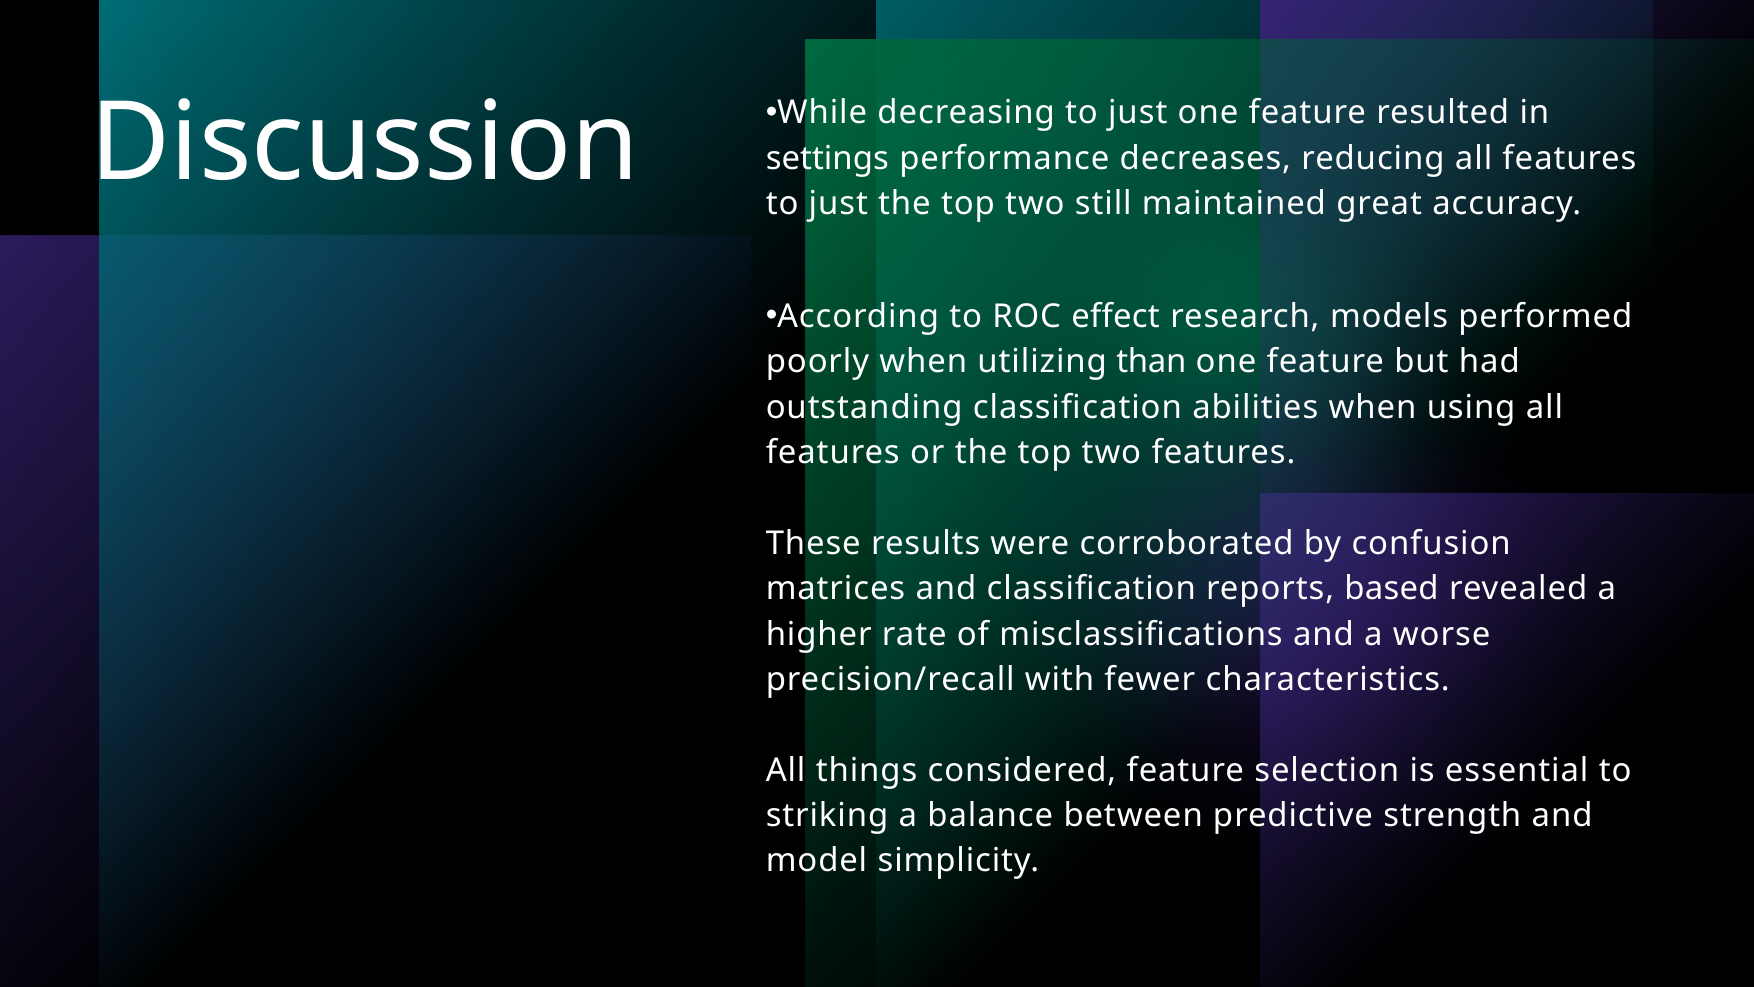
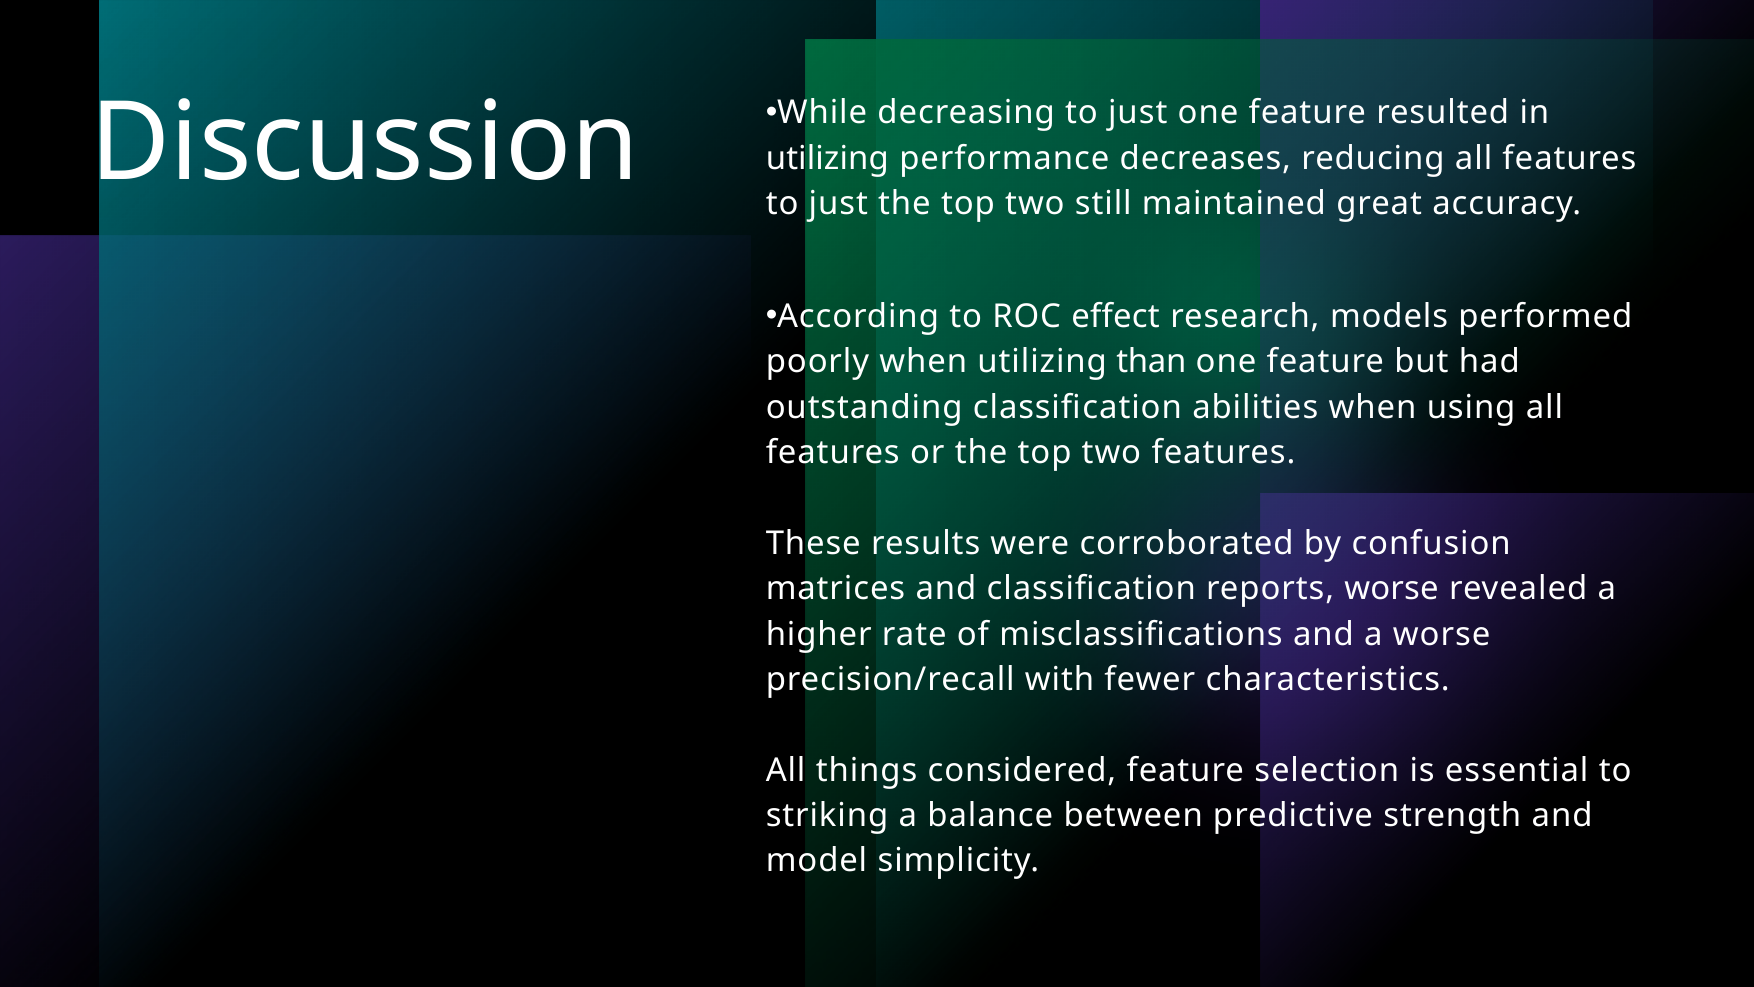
settings at (827, 158): settings -> utilizing
reports based: based -> worse
